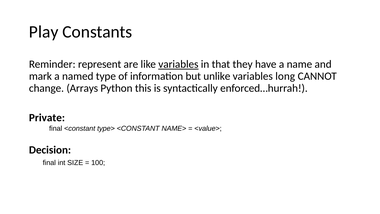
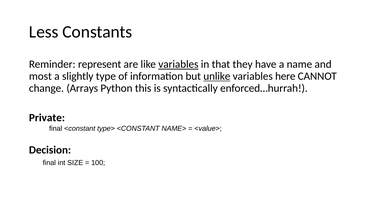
Play: Play -> Less
mark: mark -> most
named: named -> slightly
unlike underline: none -> present
long: long -> here
